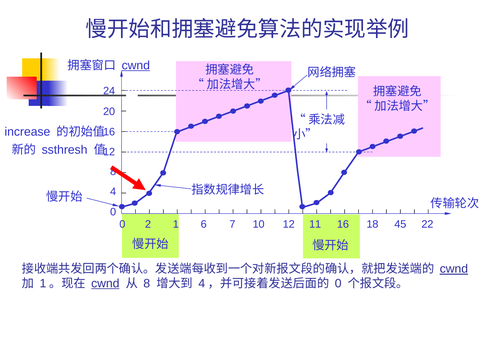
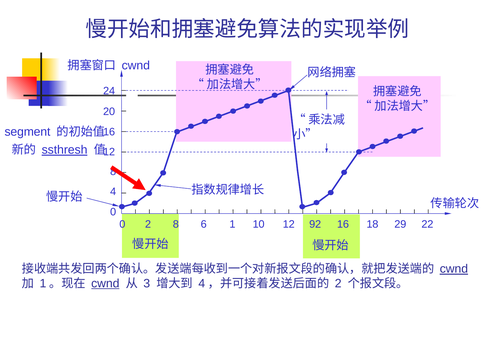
cwnd at (136, 65) underline: present -> none
increase: increase -> segment
ssthresh underline: none -> present
2 1: 1 -> 8
7: 7 -> 1
11: 11 -> 92
45: 45 -> 29
8 at (147, 283): 8 -> 3
0 at (338, 283): 0 -> 2
